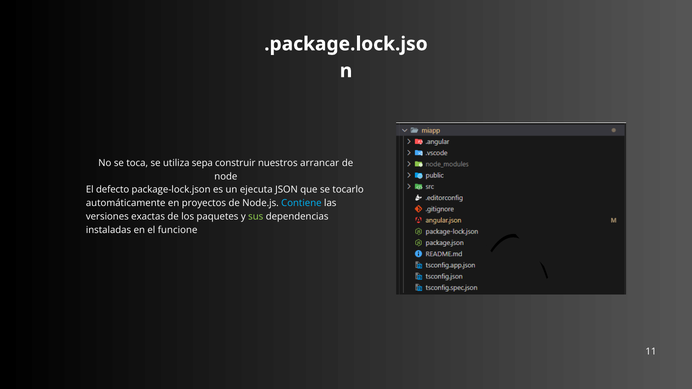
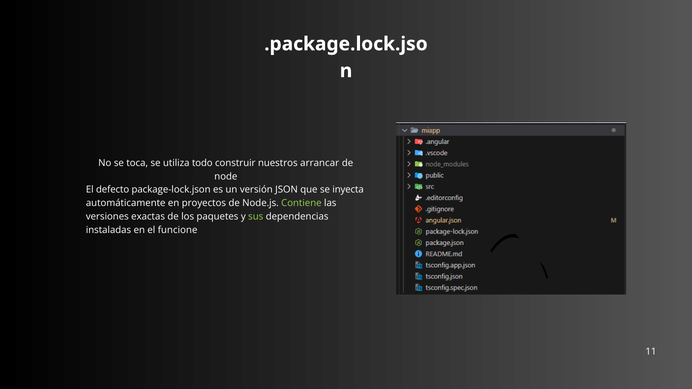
sepa: sepa -> todo
ejecuta: ejecuta -> versión
tocarlo: tocarlo -> inyecta
Contiene colour: light blue -> light green
